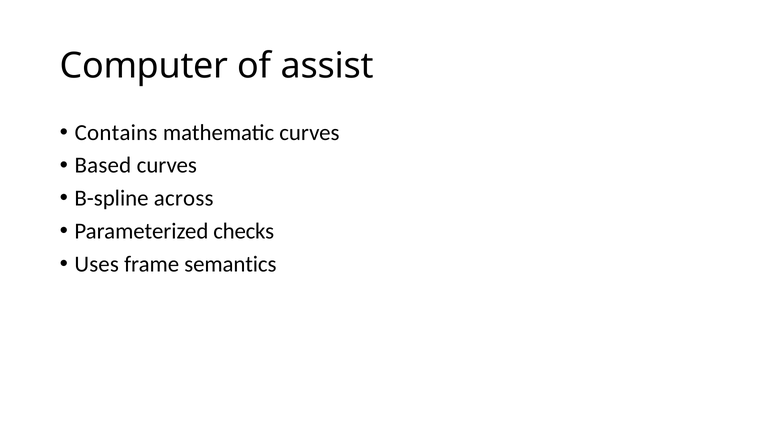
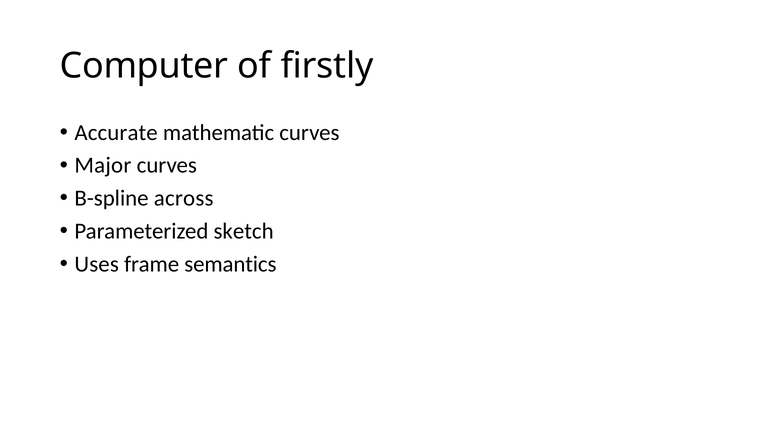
assist: assist -> firstly
Contains: Contains -> Accurate
Based: Based -> Major
checks: checks -> sketch
